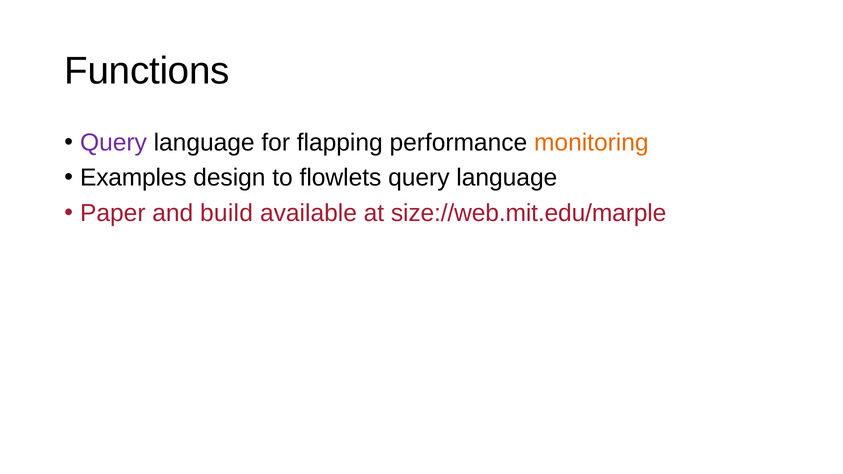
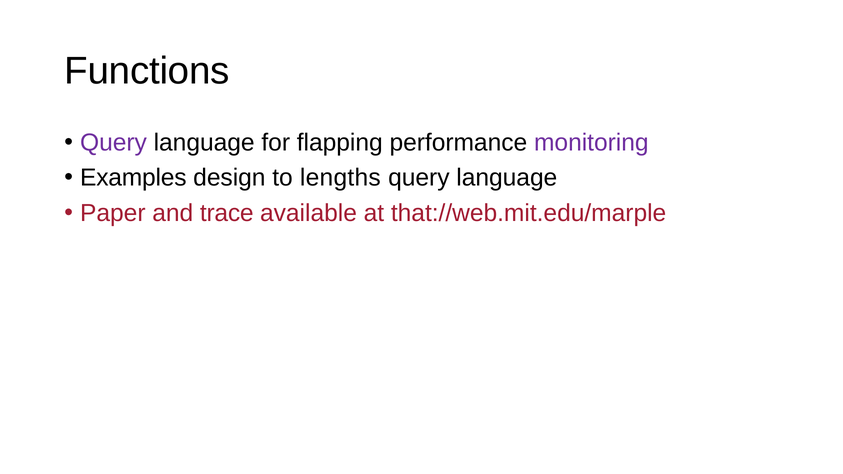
monitoring colour: orange -> purple
flowlets: flowlets -> lengths
build: build -> trace
size://web.mit.edu/marple: size://web.mit.edu/marple -> that://web.mit.edu/marple
